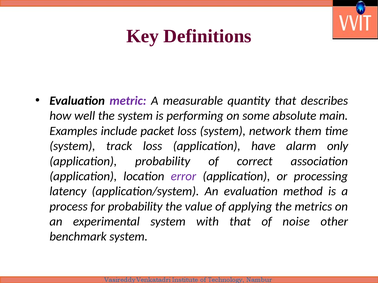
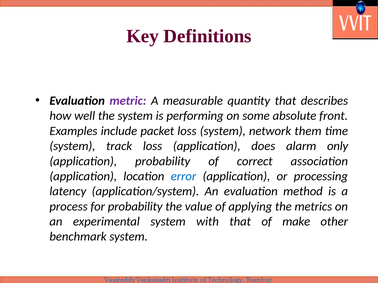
main: main -> front
have: have -> does
error colour: purple -> blue
noise: noise -> make
